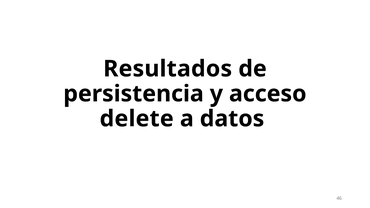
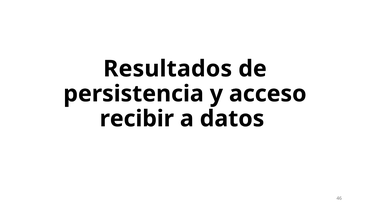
delete: delete -> recibir
